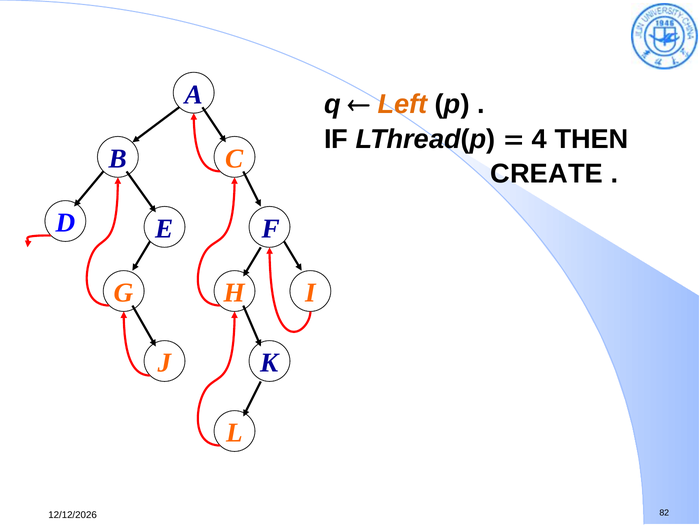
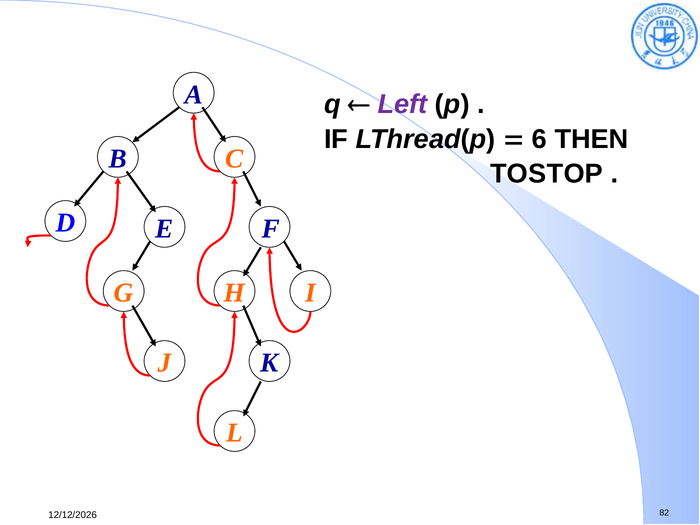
Left colour: orange -> purple
4: 4 -> 6
CREATE: CREATE -> TOSTOP
